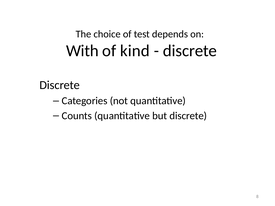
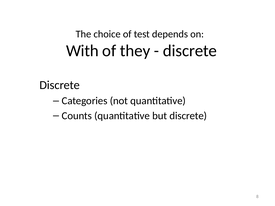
kind: kind -> they
